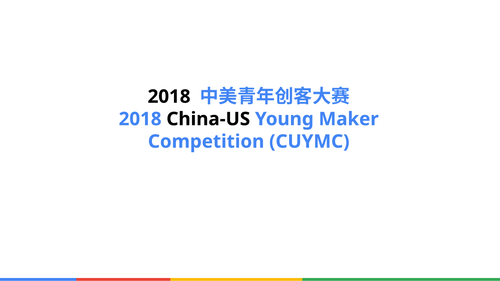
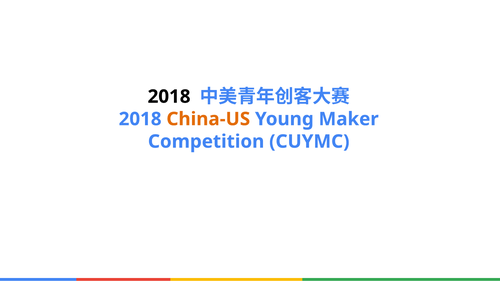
China-US colour: black -> orange
